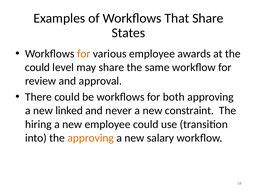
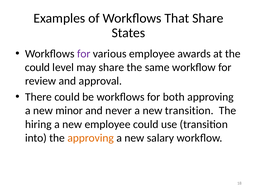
for at (84, 54) colour: orange -> purple
linked: linked -> minor
new constraint: constraint -> transition
